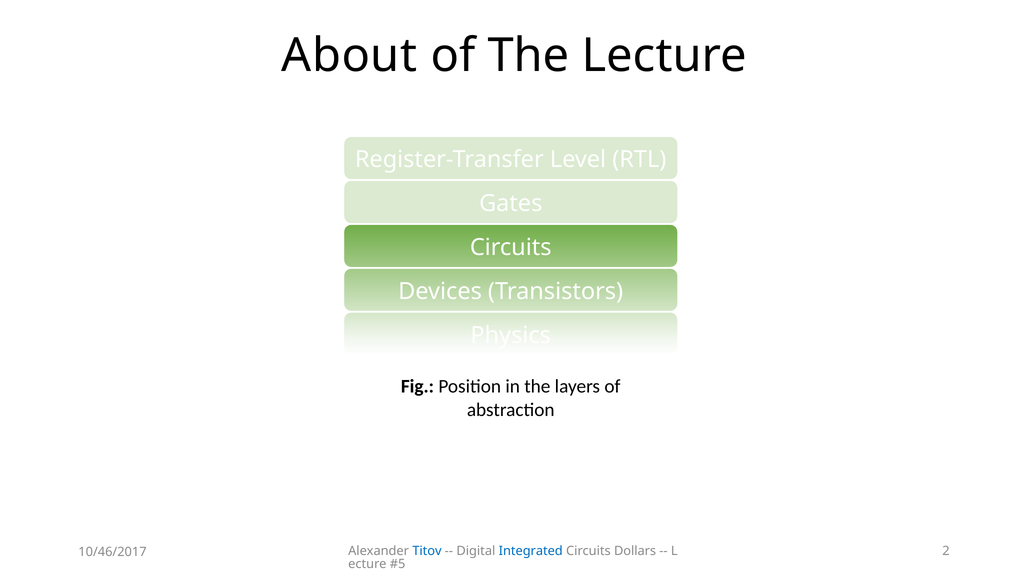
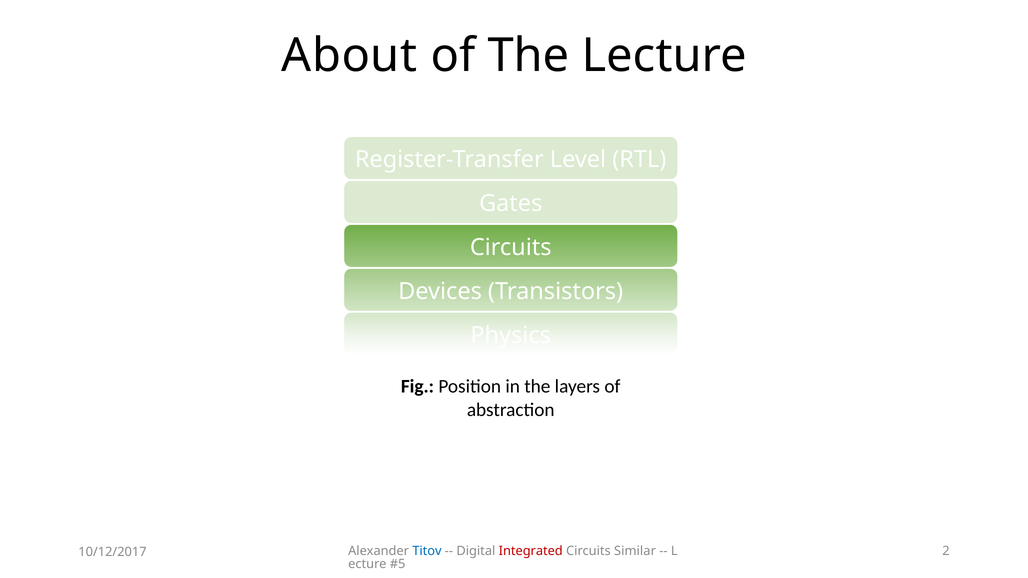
Integrated colour: blue -> red
Dollars: Dollars -> Similar
10/46/2017: 10/46/2017 -> 10/12/2017
